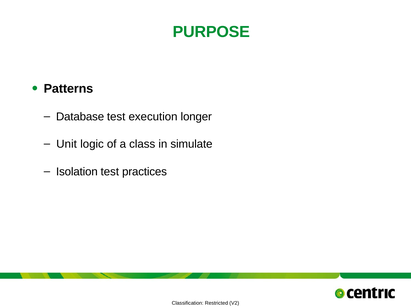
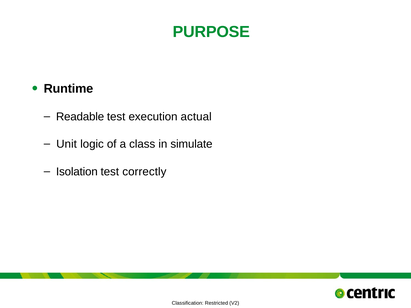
Patterns: Patterns -> Runtime
Database: Database -> Readable
longer: longer -> actual
practices: practices -> correctly
